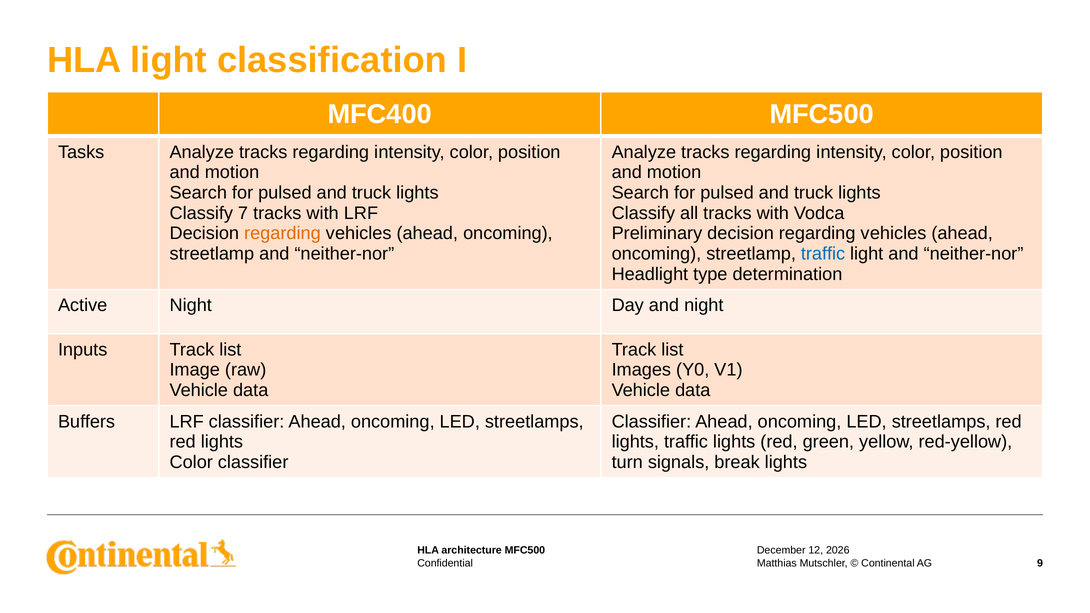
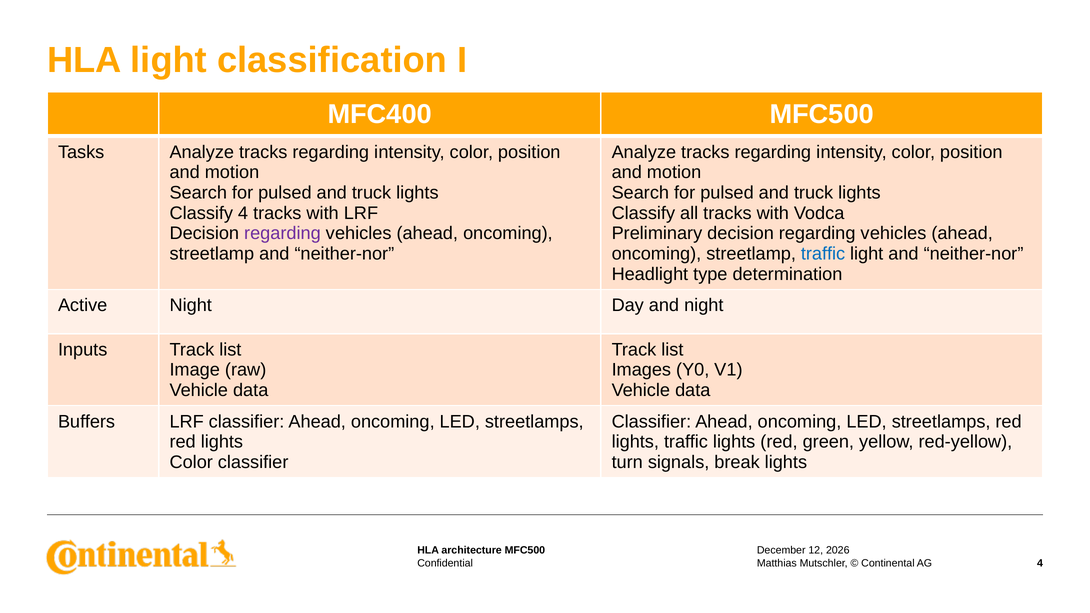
Classify 7: 7 -> 4
regarding at (282, 234) colour: orange -> purple
AG 9: 9 -> 4
